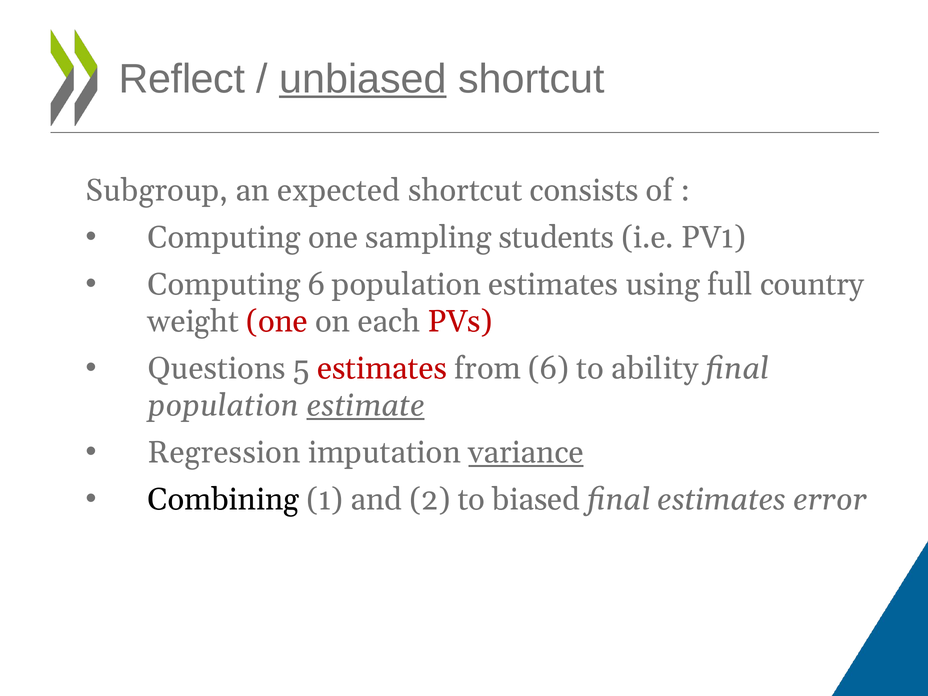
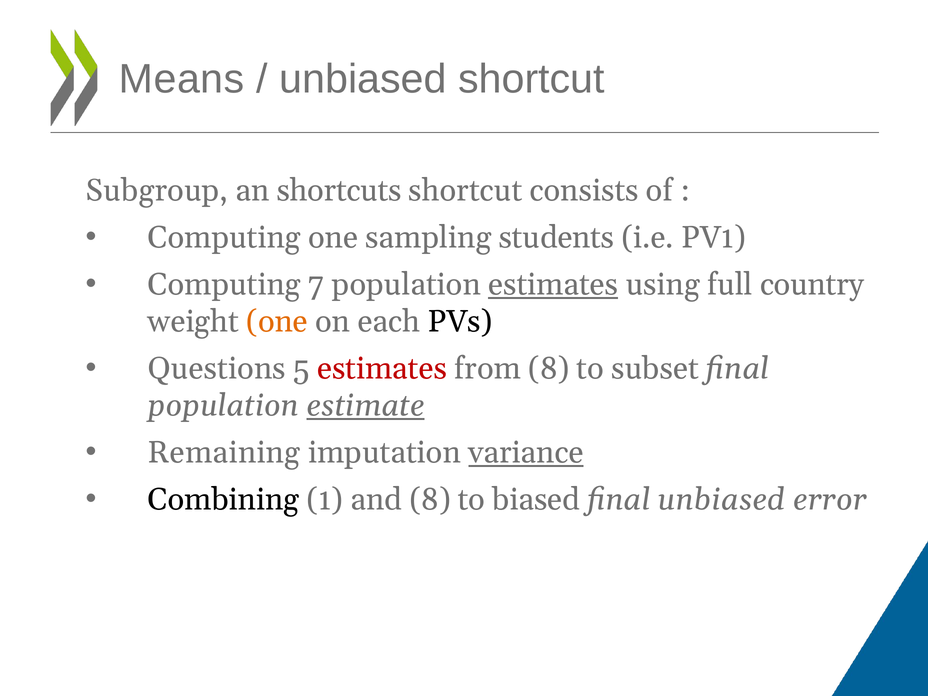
Reflect: Reflect -> Means
unbiased at (363, 79) underline: present -> none
expected: expected -> shortcuts
Computing 6: 6 -> 7
estimates at (553, 285) underline: none -> present
one at (277, 322) colour: red -> orange
PVs colour: red -> black
from 6: 6 -> 8
ability: ability -> subset
Regression: Regression -> Remaining
and 2: 2 -> 8
final estimates: estimates -> unbiased
